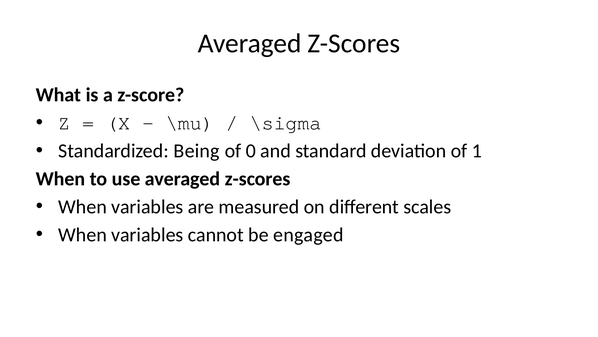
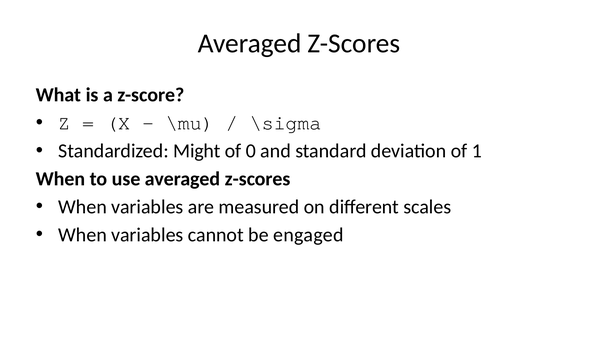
Being: Being -> Might
